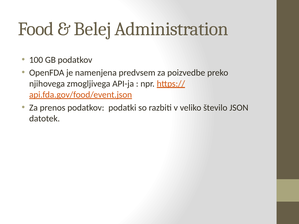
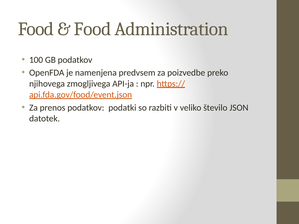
Belej at (93, 29): Belej -> Food
